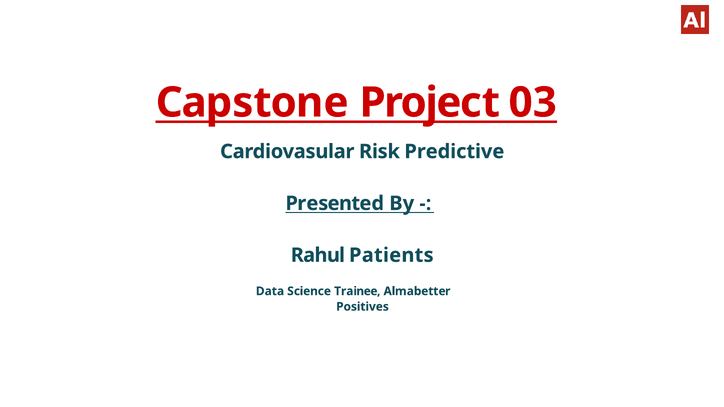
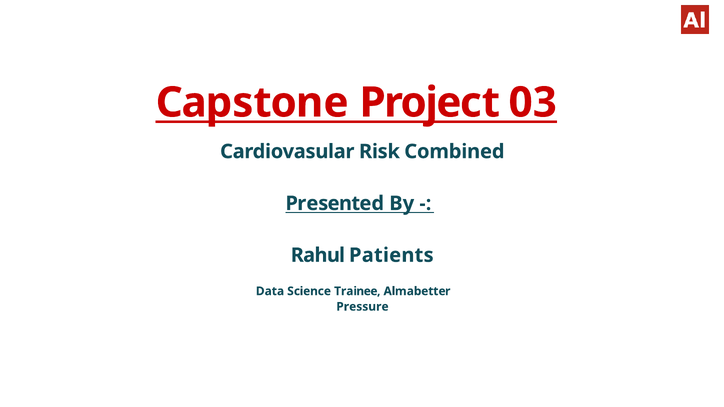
Predictive: Predictive -> Combined
Positives: Positives -> Pressure
